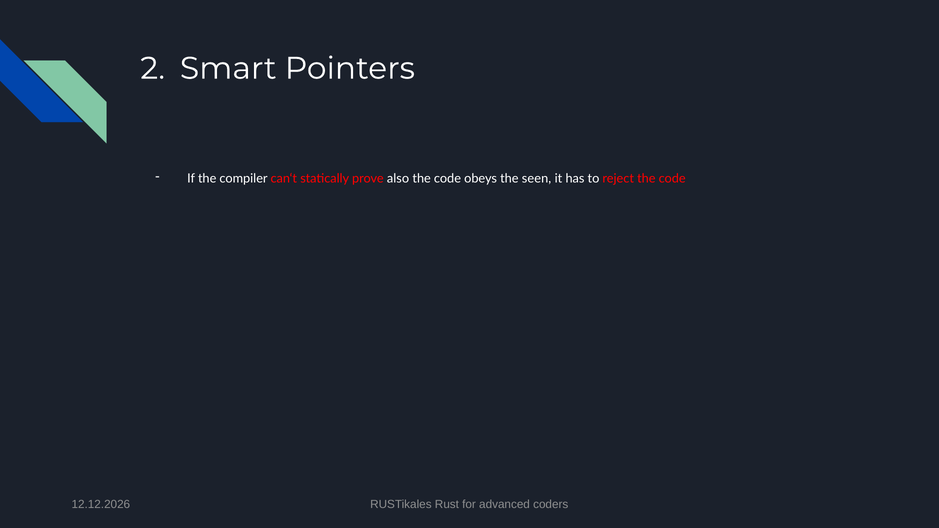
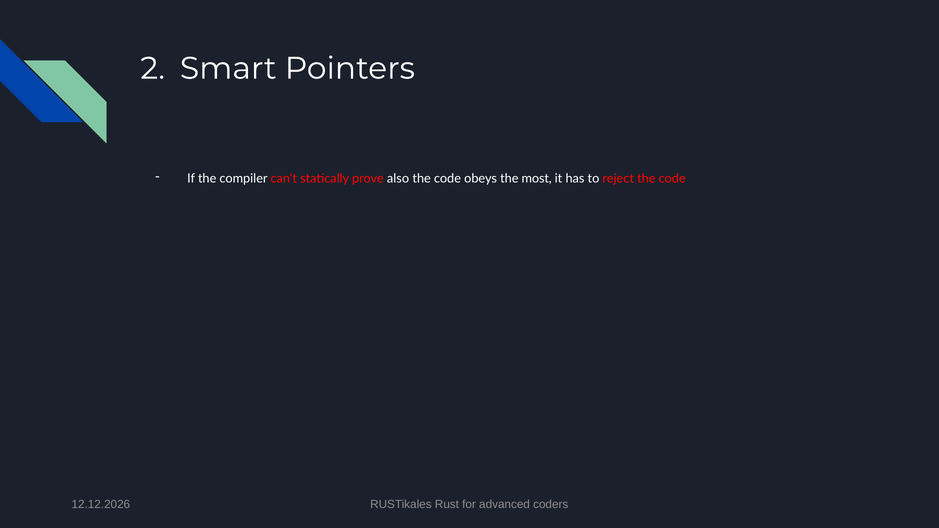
seen: seen -> most
